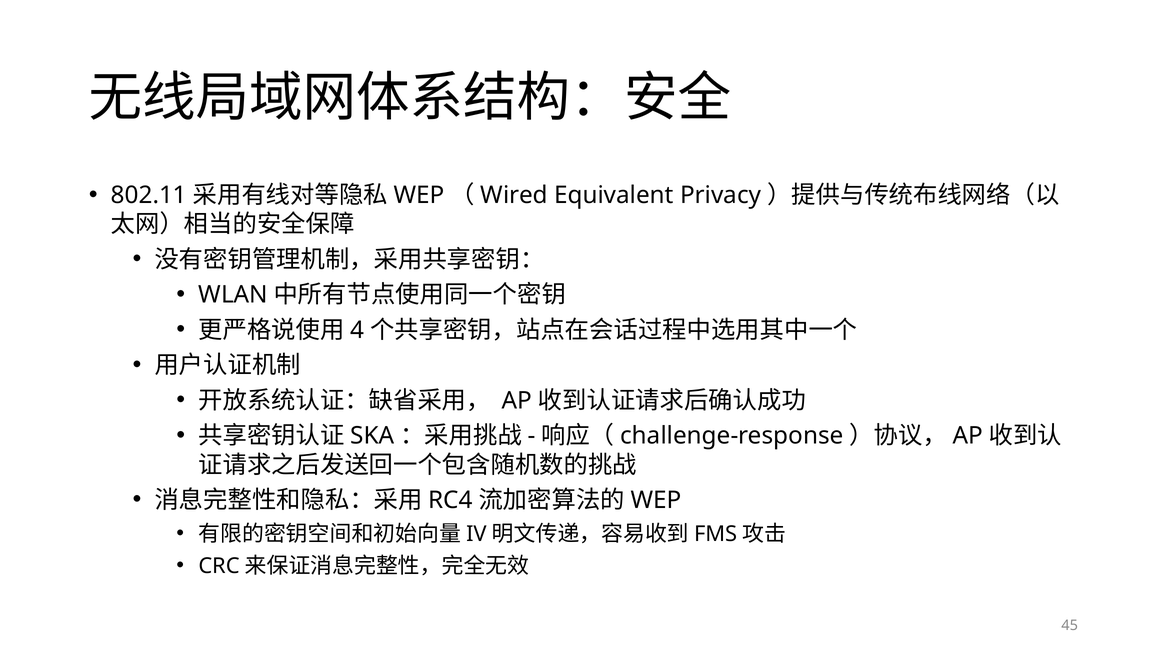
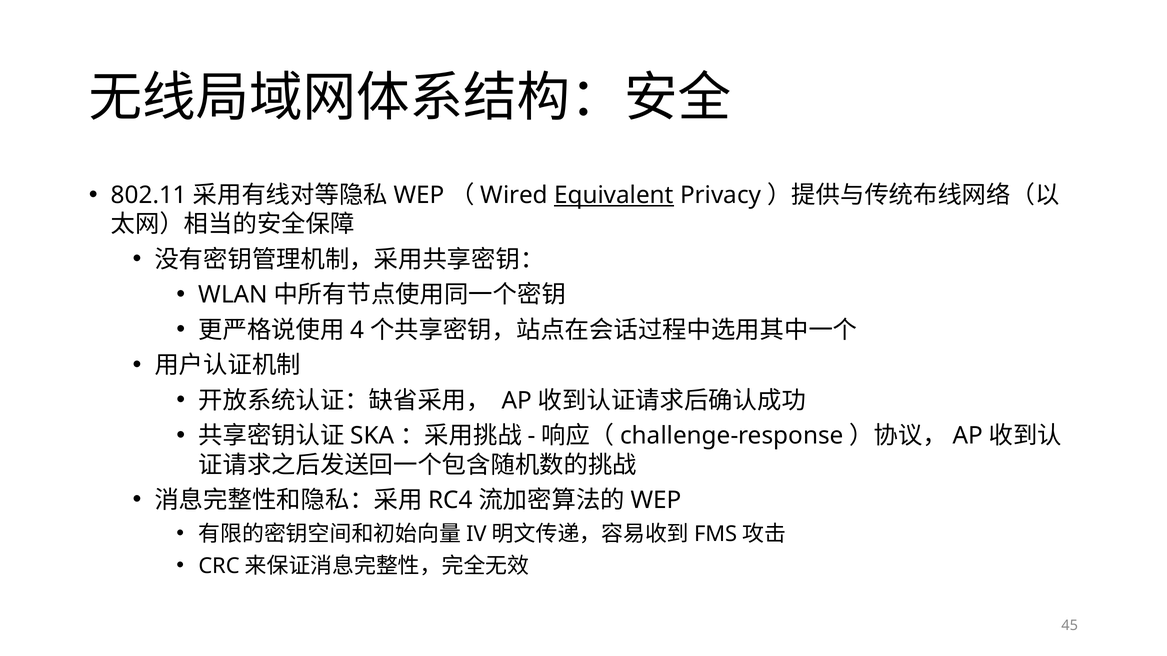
Equivalent underline: none -> present
